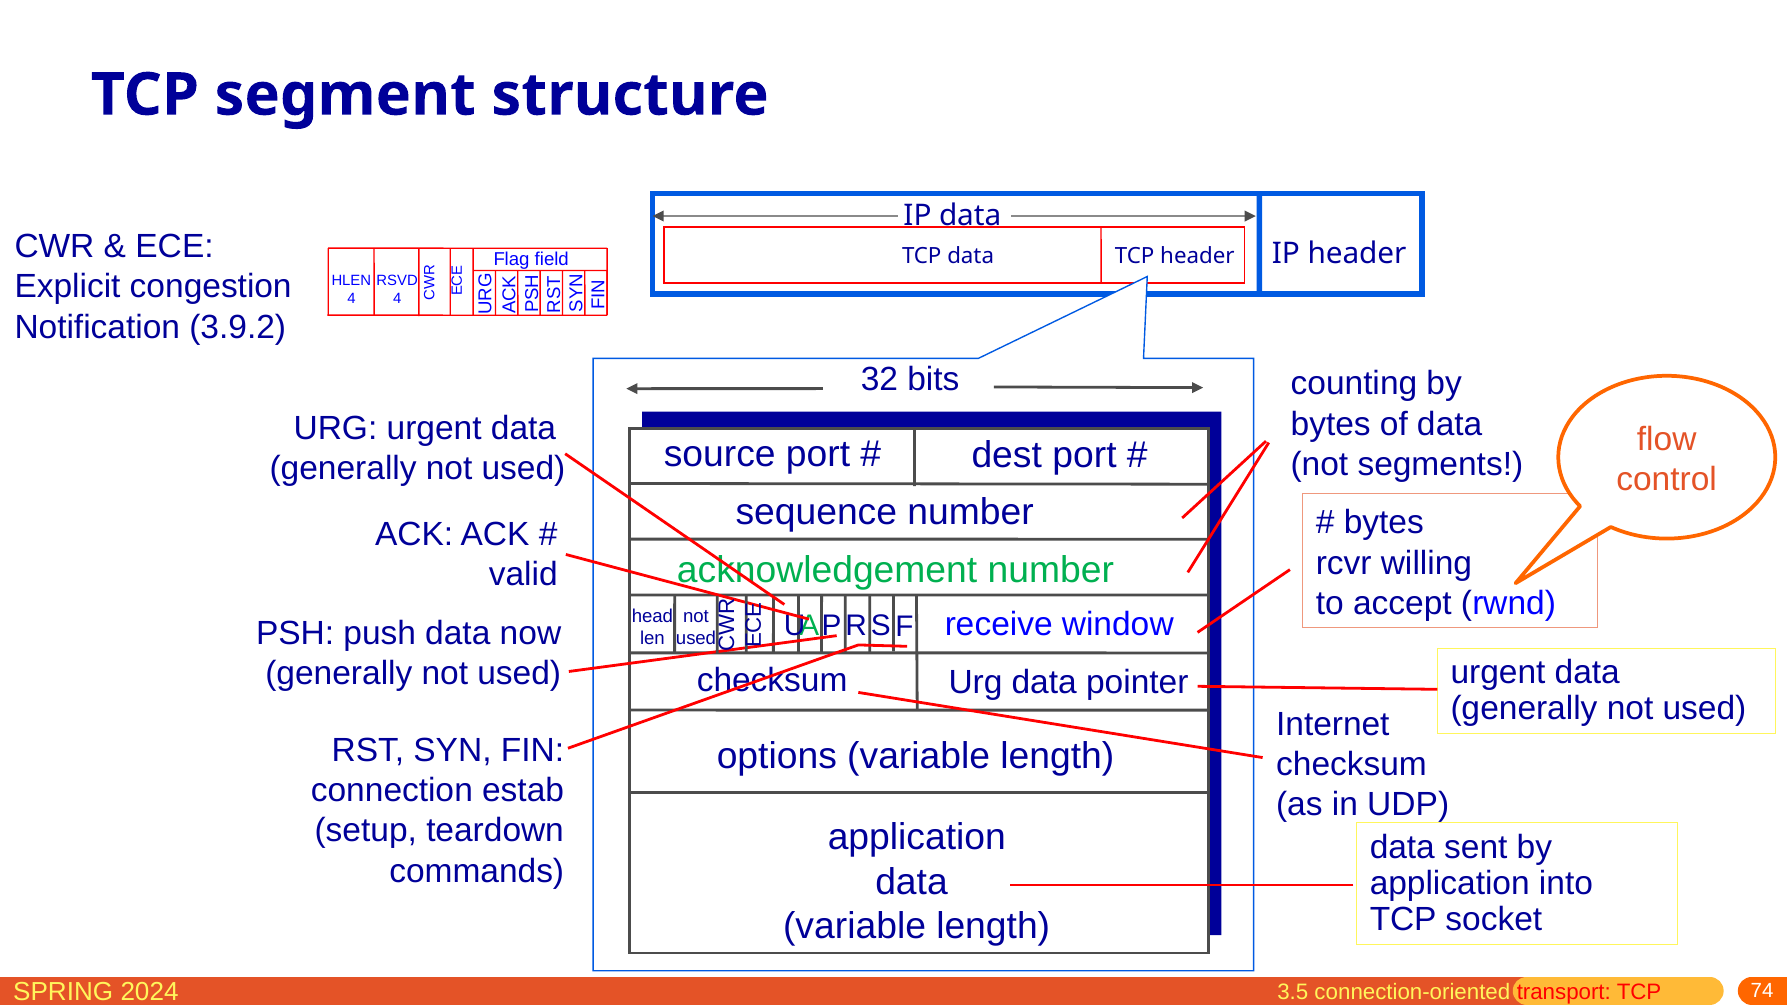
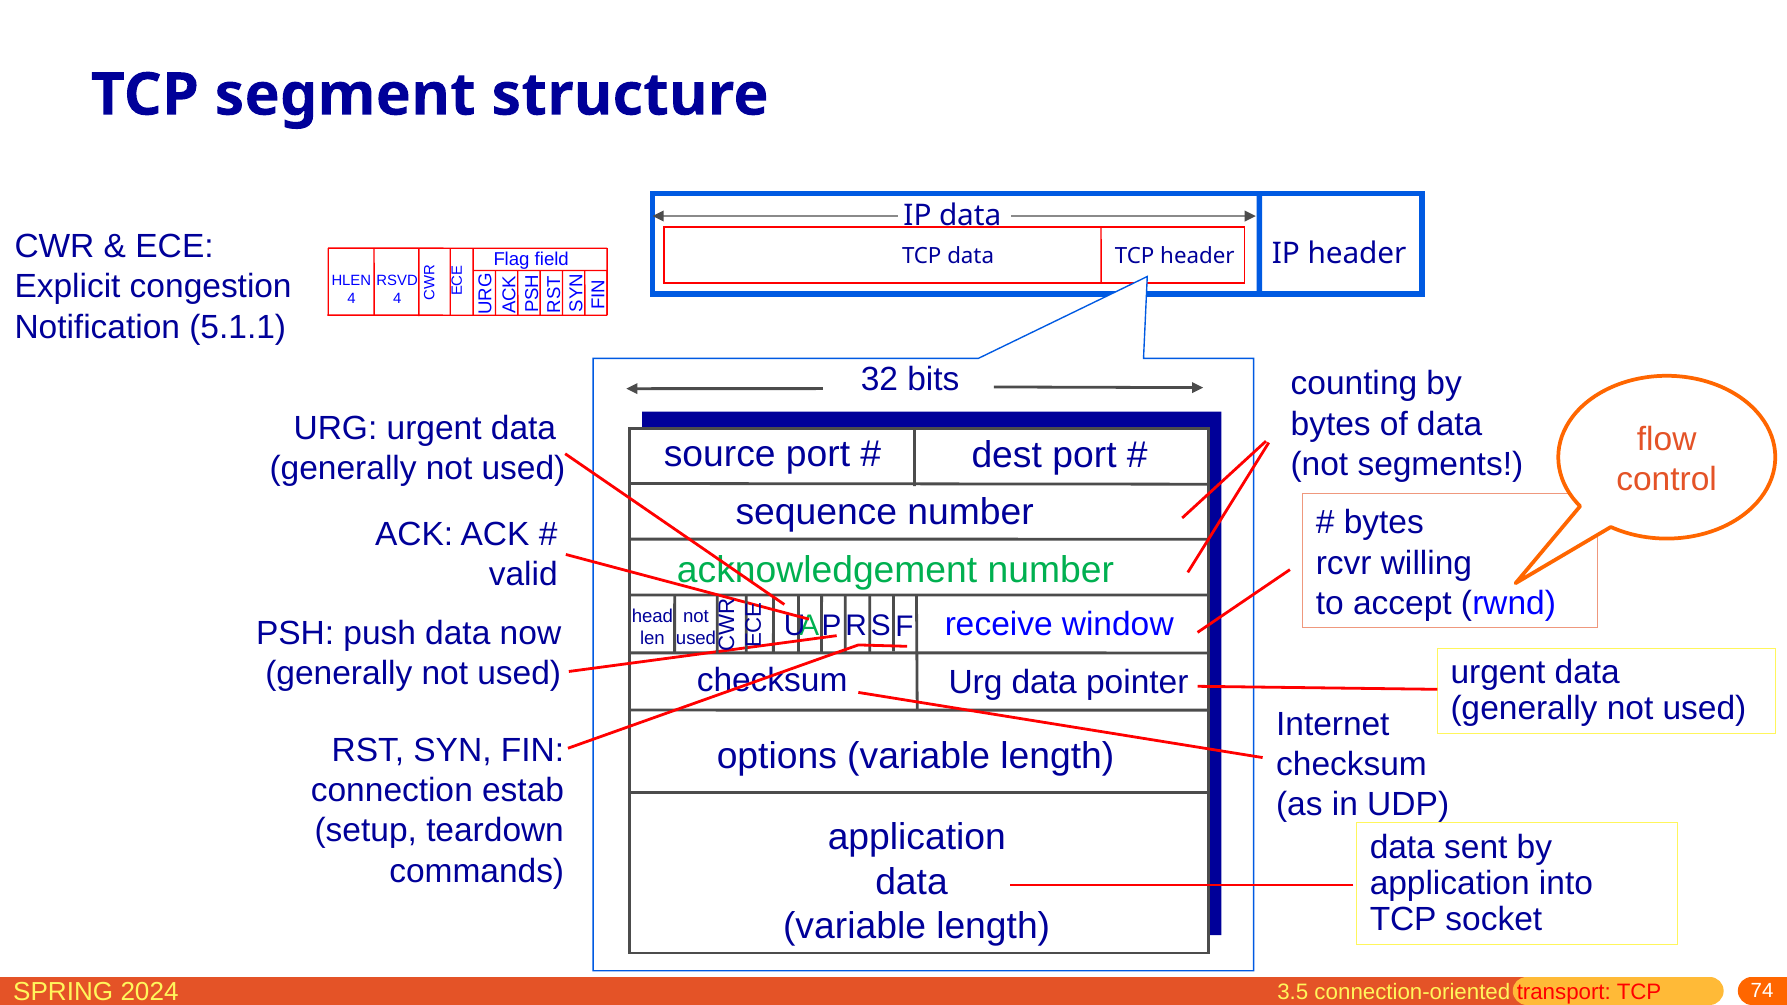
3.9.2: 3.9.2 -> 5.1.1
